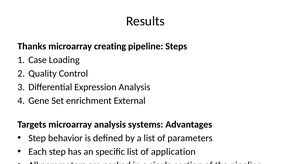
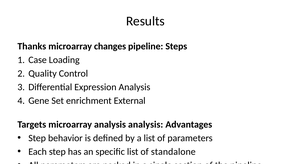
creating: creating -> changes
analysis systems: systems -> analysis
application: application -> standalone
